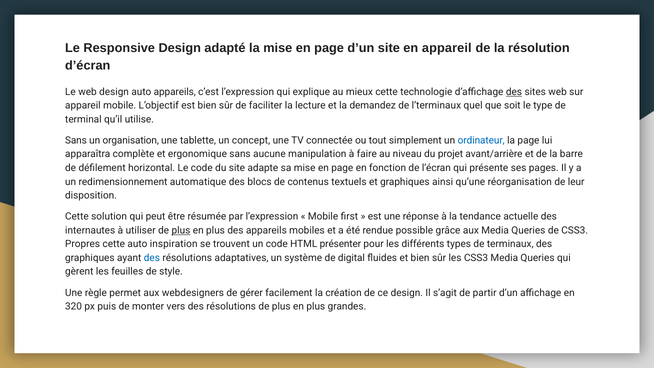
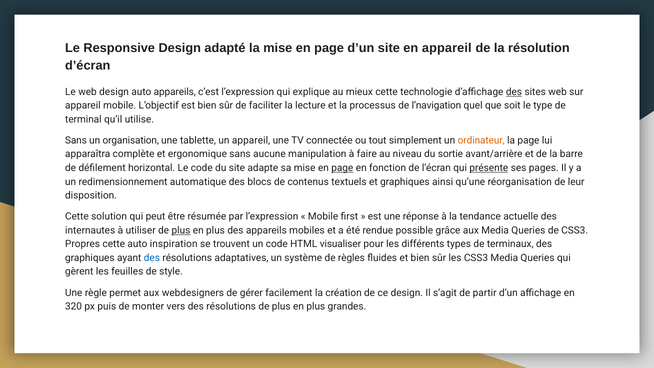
demandez: demandez -> processus
l’terminaux: l’terminaux -> l’navigation
un concept: concept -> appareil
ordinateur colour: blue -> orange
projet: projet -> sortie
page at (342, 168) underline: none -> present
présente underline: none -> present
présenter: présenter -> visualiser
digital: digital -> règles
